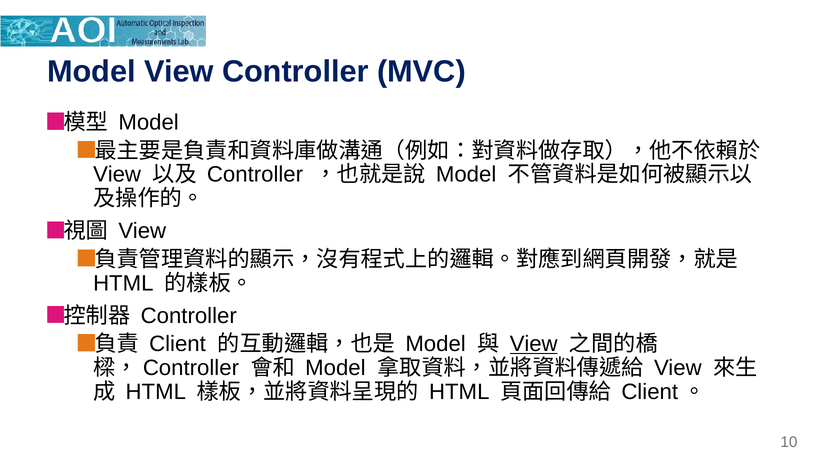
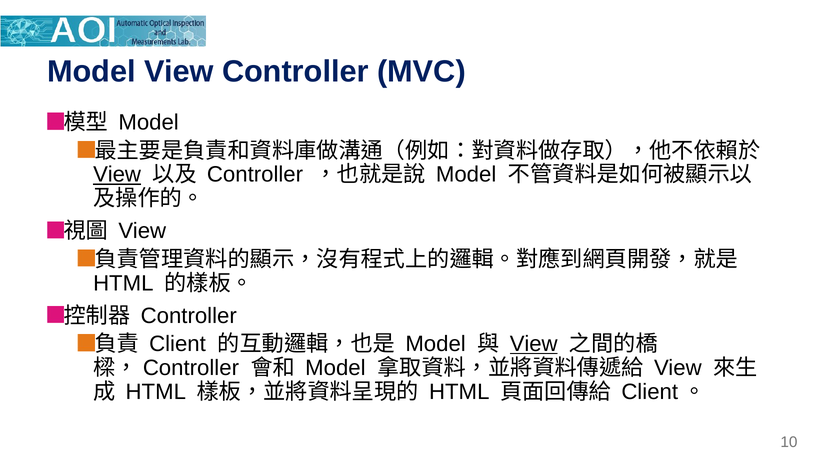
View at (117, 175) underline: none -> present
